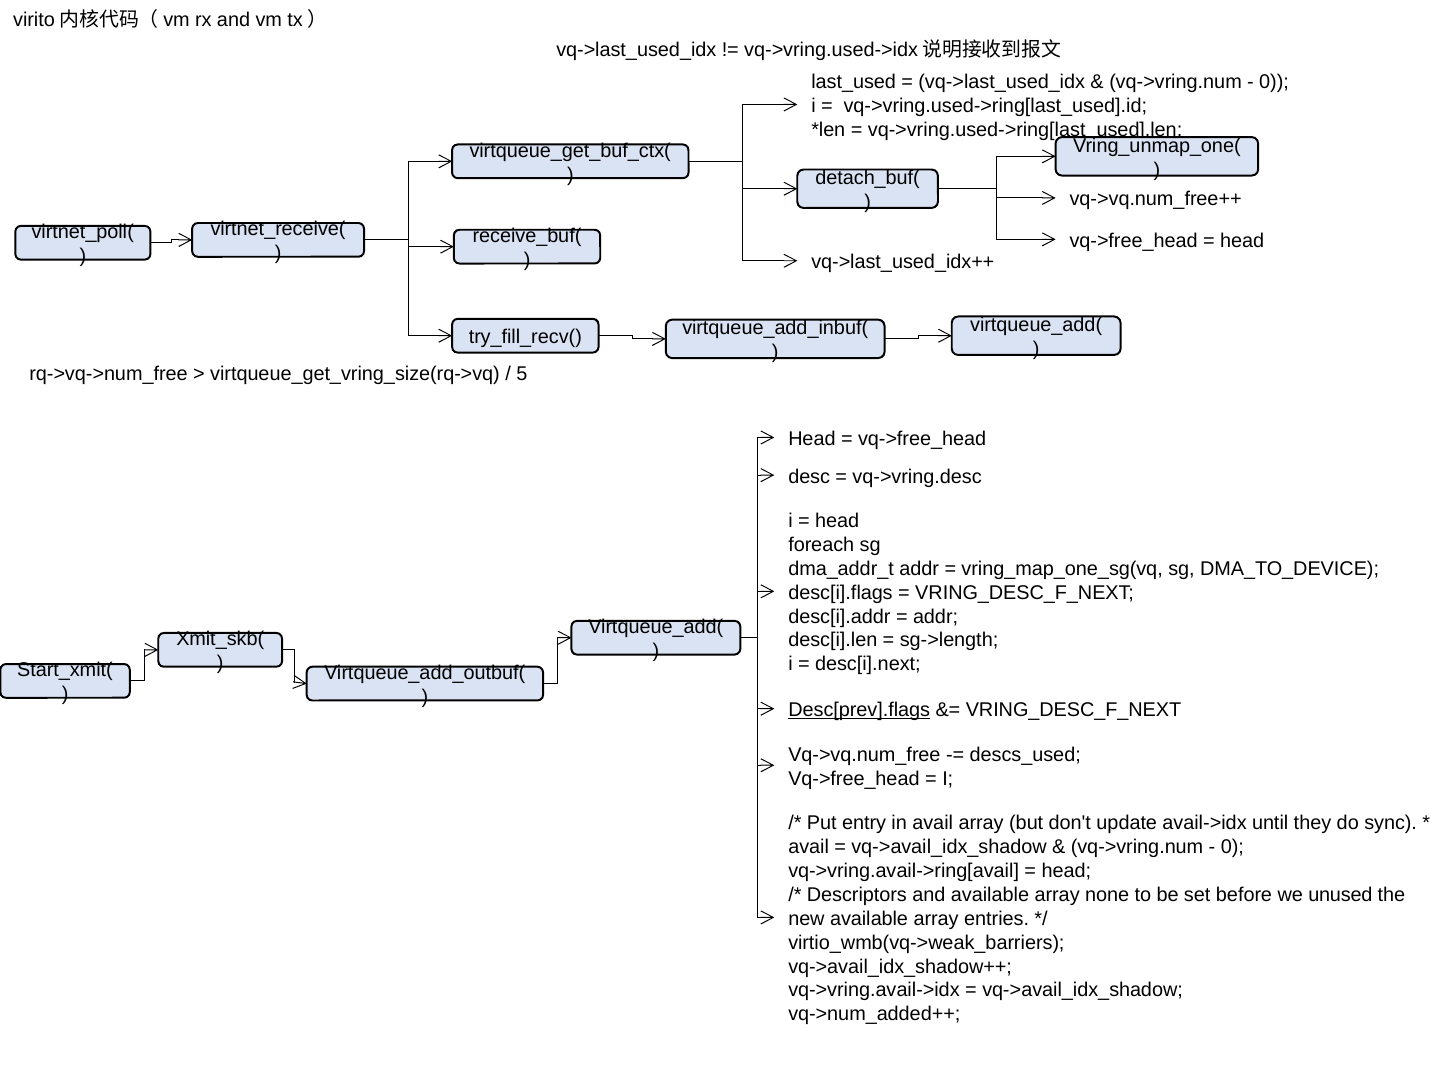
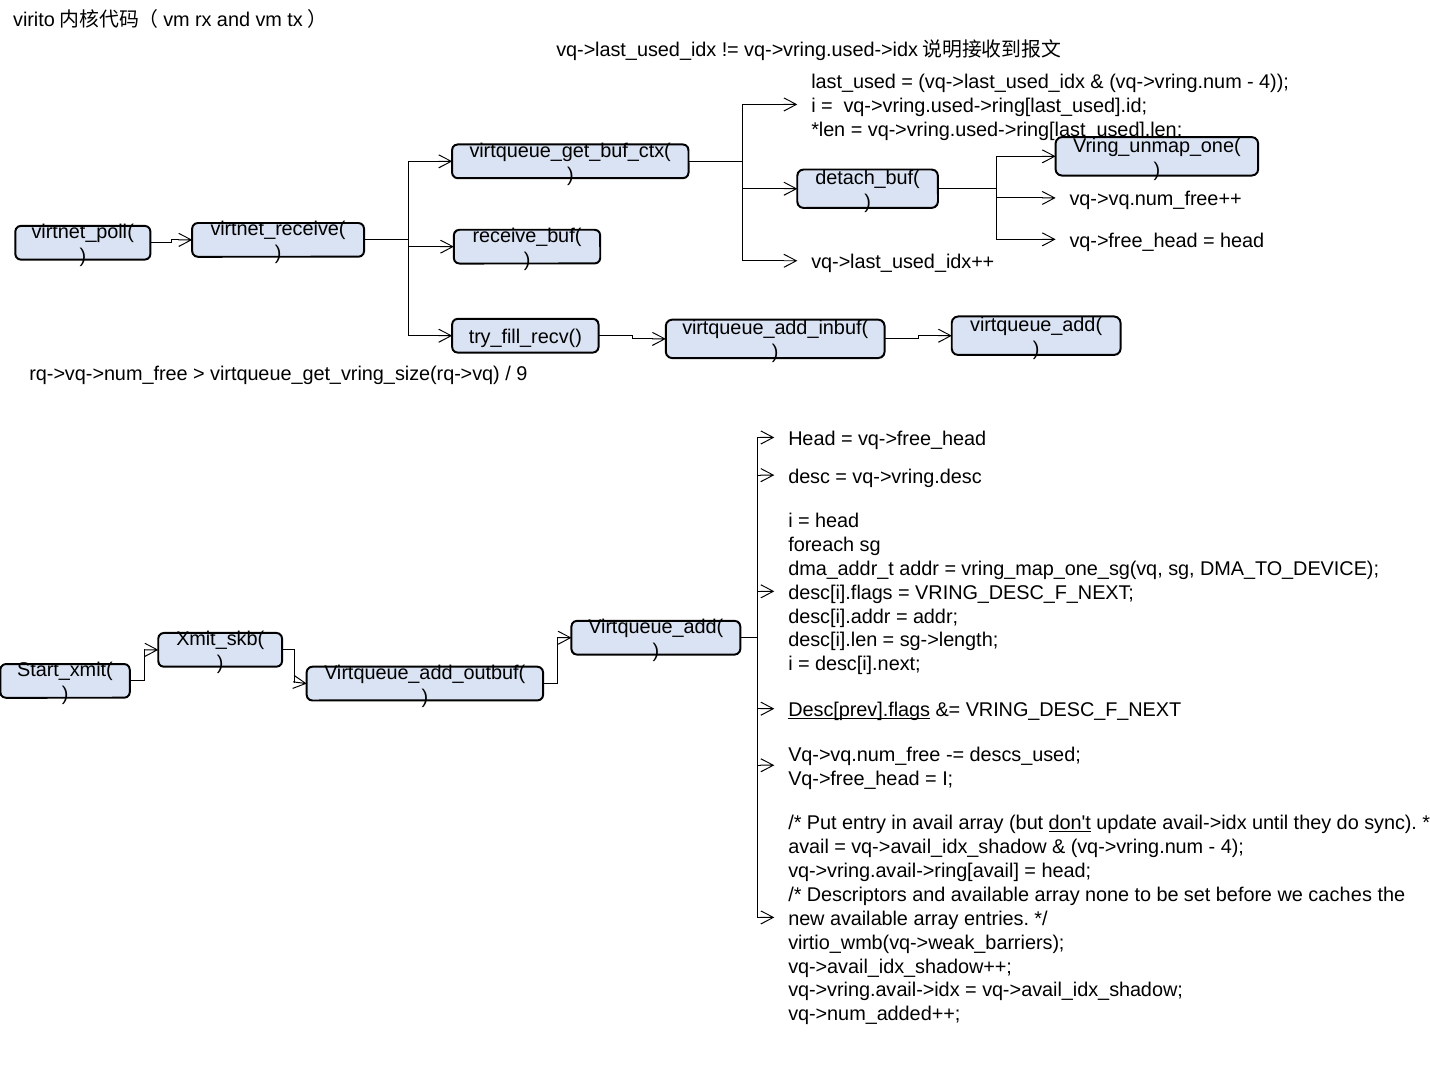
0 at (1274, 82): 0 -> 4
5: 5 -> 9
don't underline: none -> present
0 at (1232, 848): 0 -> 4
unused: unused -> caches
